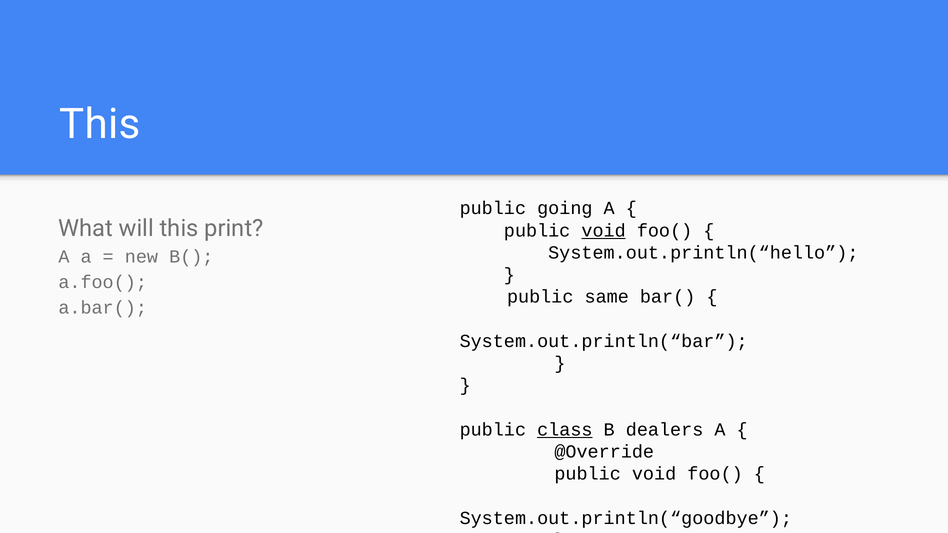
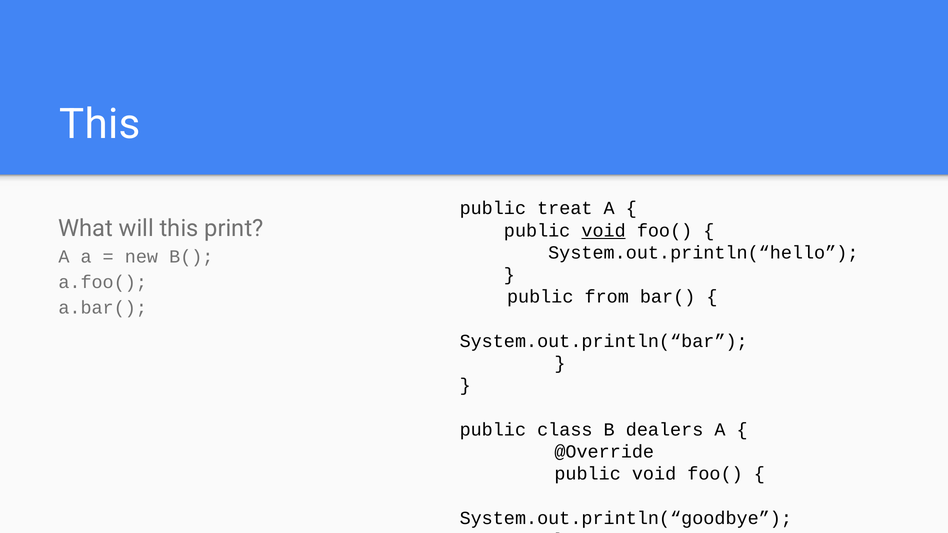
going: going -> treat
same: same -> from
class underline: present -> none
